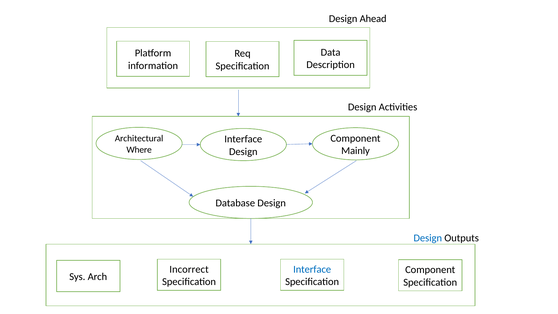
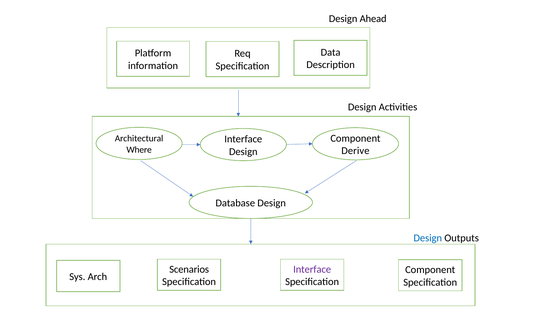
Mainly: Mainly -> Derive
Incorrect: Incorrect -> Scenarios
Interface at (312, 269) colour: blue -> purple
